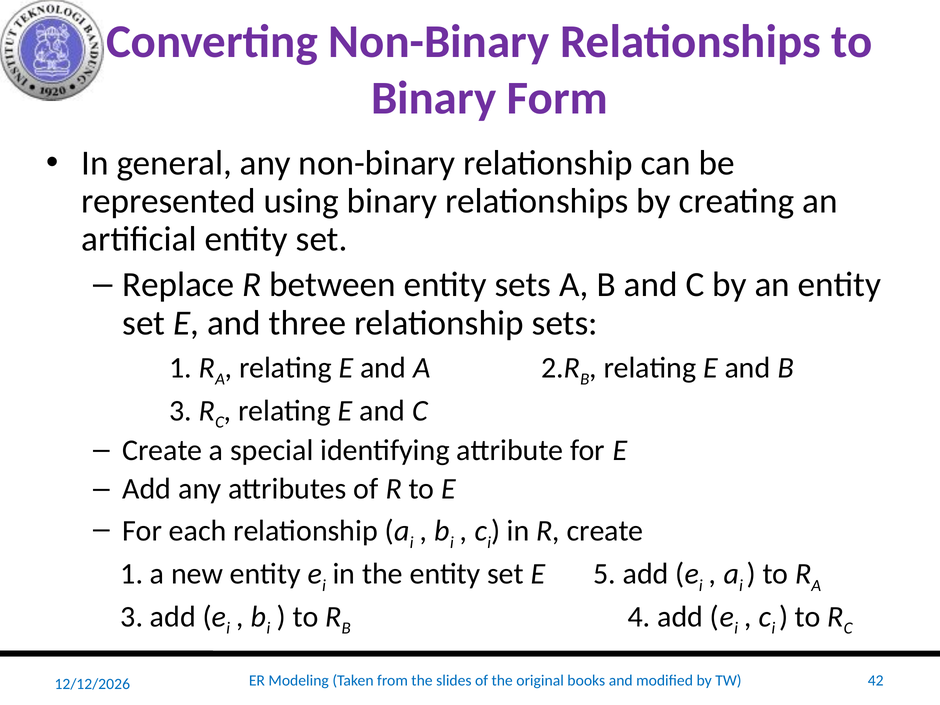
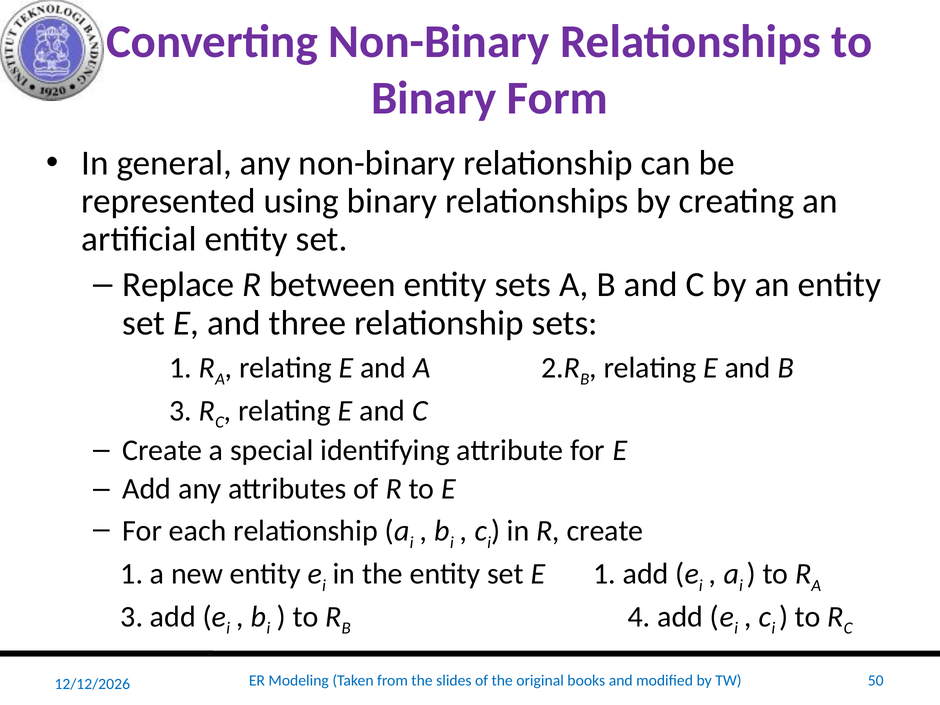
E 5: 5 -> 1
42: 42 -> 50
